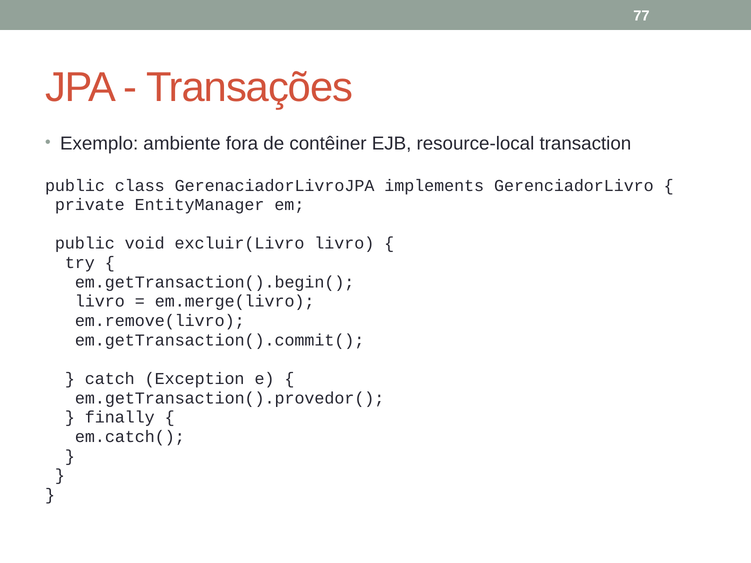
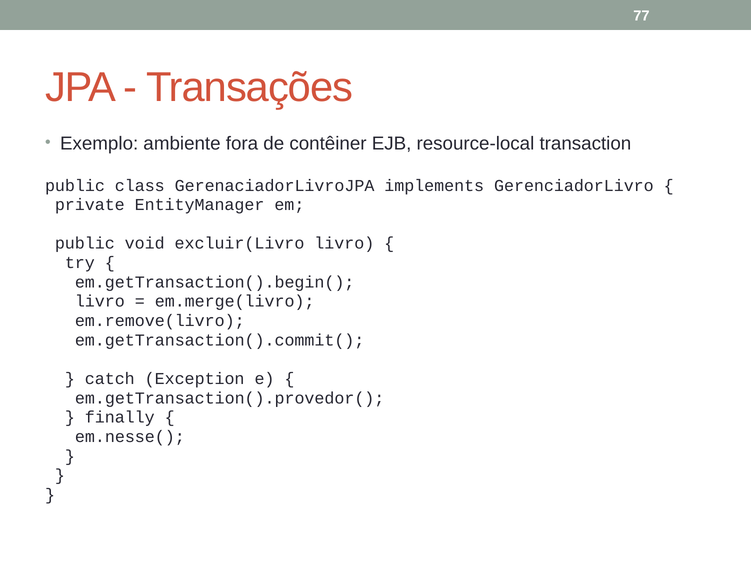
em.catch(: em.catch( -> em.nesse(
